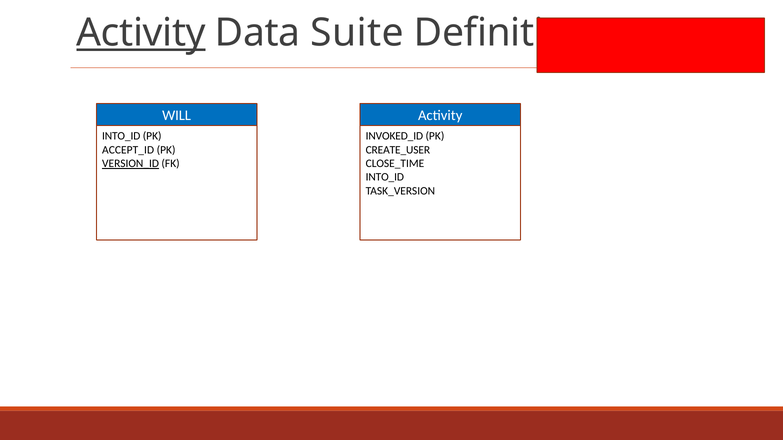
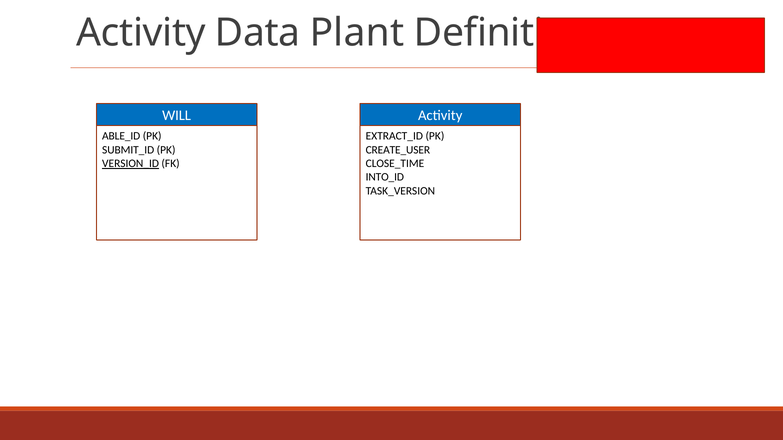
Activity at (141, 33) underline: present -> none
Suite: Suite -> Plant
INTO_ID at (121, 136): INTO_ID -> ABLE_ID
INVOKED_ID: INVOKED_ID -> EXTRACT_ID
ACCEPT_ID: ACCEPT_ID -> SUBMIT_ID
